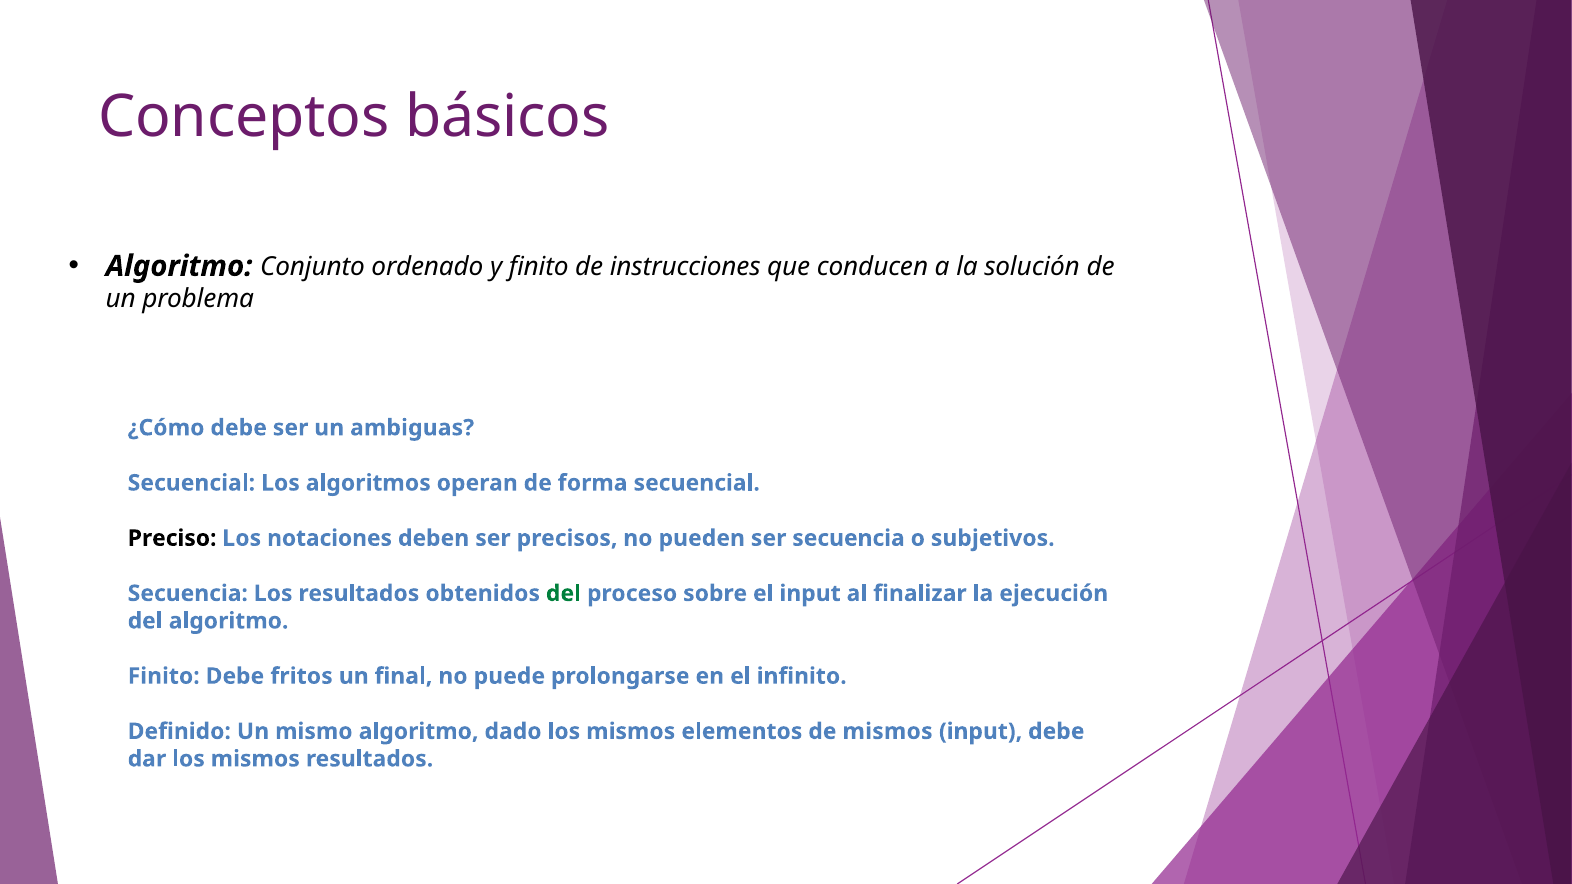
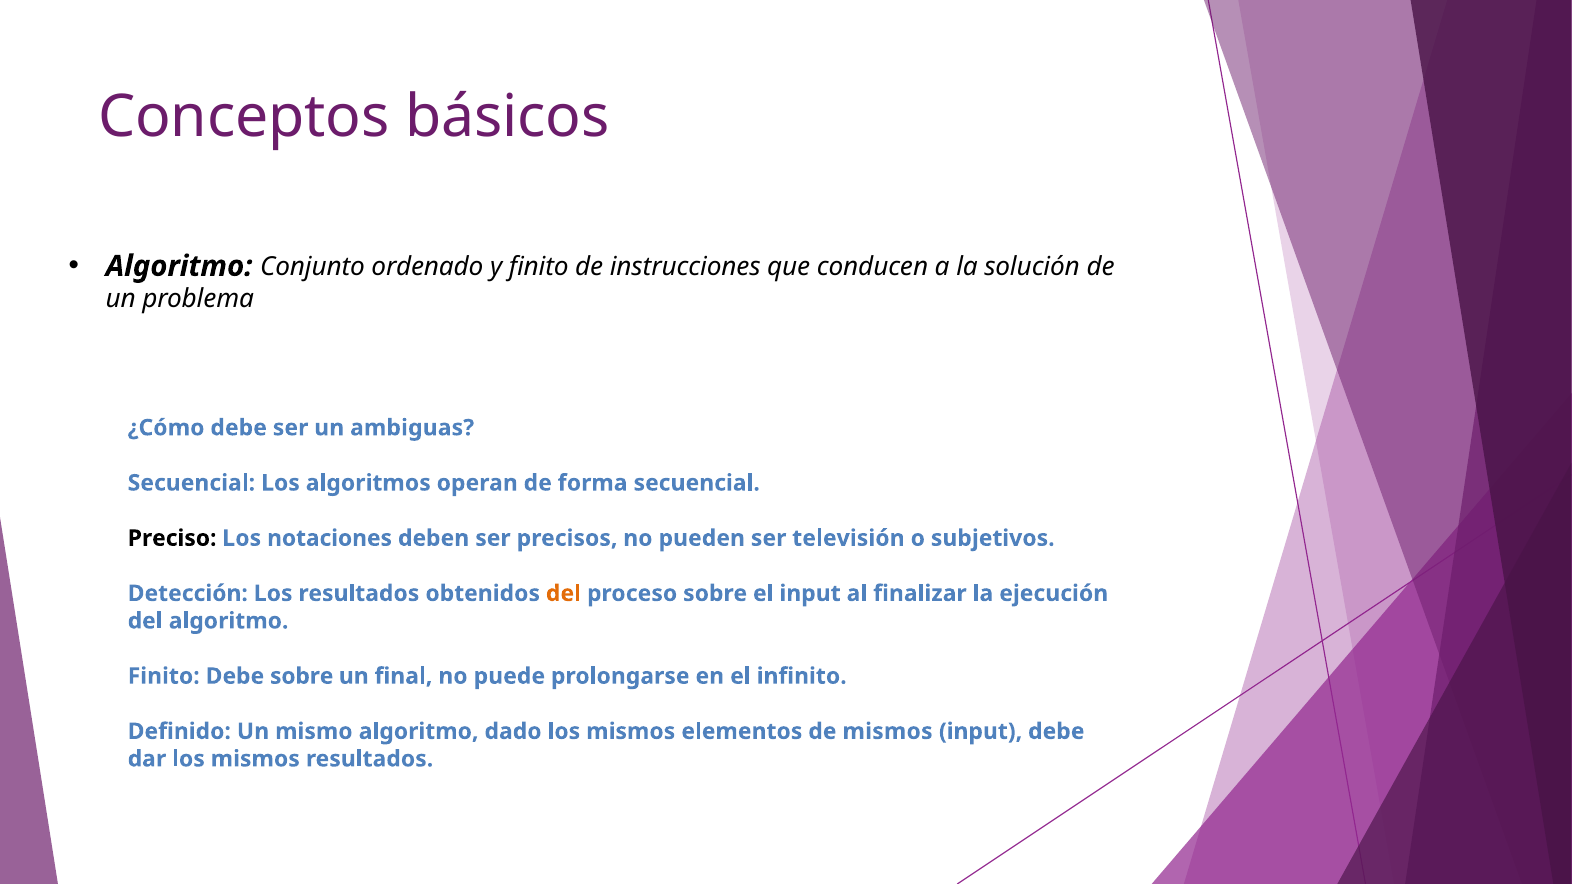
ser secuencia: secuencia -> televisión
Secuencia at (188, 594): Secuencia -> Detección
del at (563, 594) colour: green -> orange
Debe fritos: fritos -> sobre
